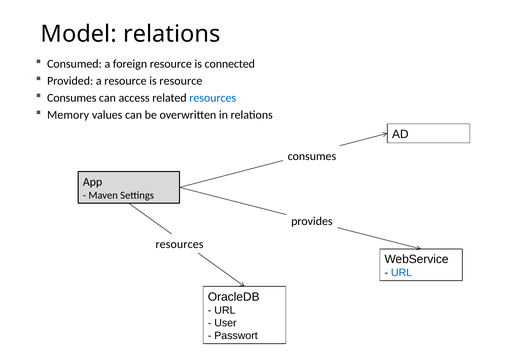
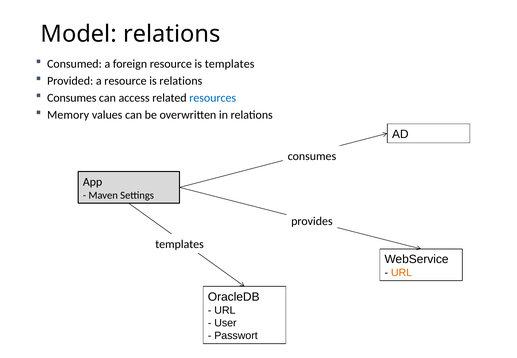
is connected: connected -> templates
is resource: resource -> relations
resources at (179, 244): resources -> templates
URL at (402, 273) colour: blue -> orange
